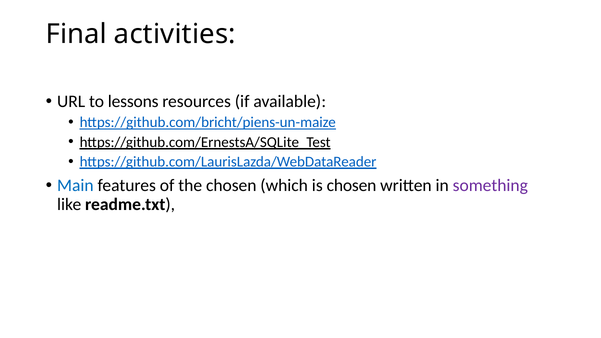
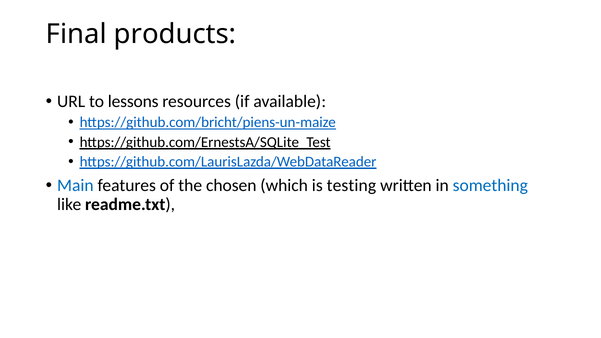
activities: activities -> products
is chosen: chosen -> testing
something colour: purple -> blue
